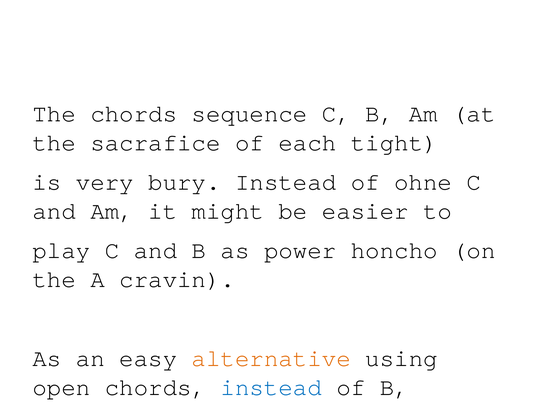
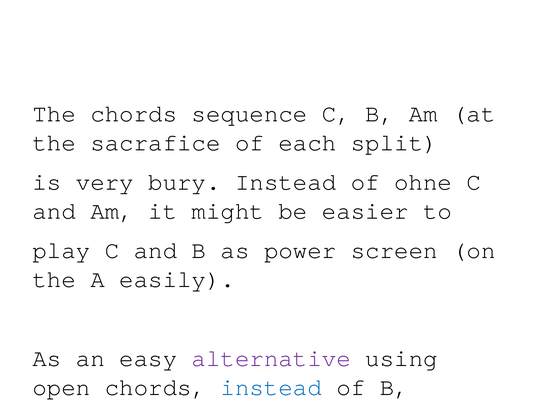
tight: tight -> split
honcho: honcho -> screen
cravin: cravin -> easily
alternative colour: orange -> purple
